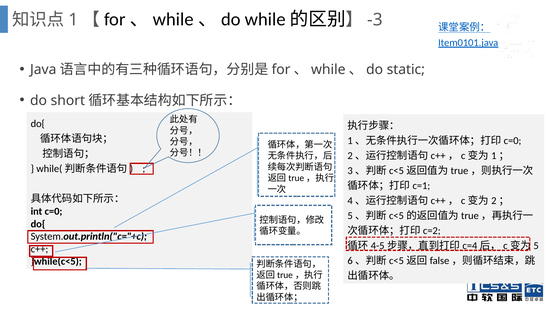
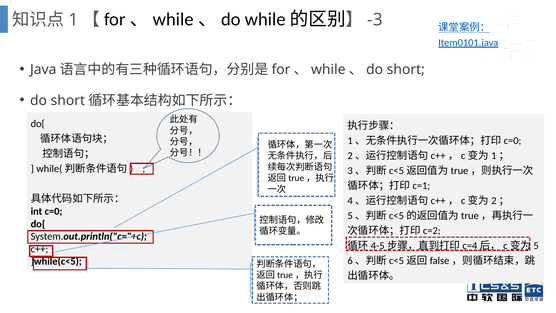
static at (406, 70): static -> short
